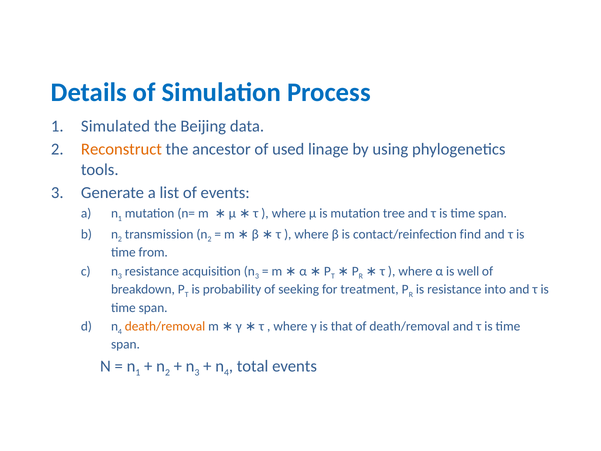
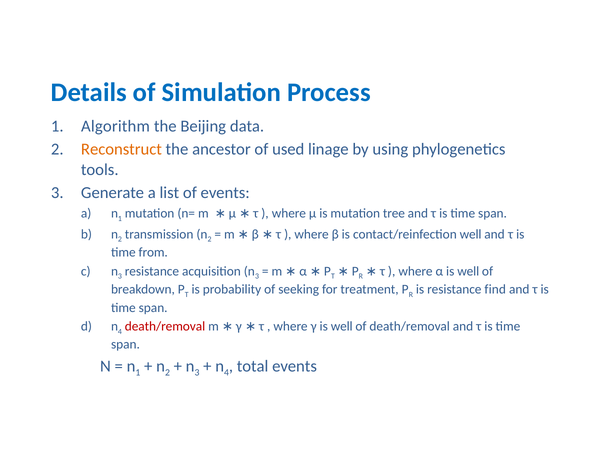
Simulated: Simulated -> Algorithm
contact/reinfection find: find -> well
into: into -> find
death/removal at (165, 326) colour: orange -> red
γ is that: that -> well
